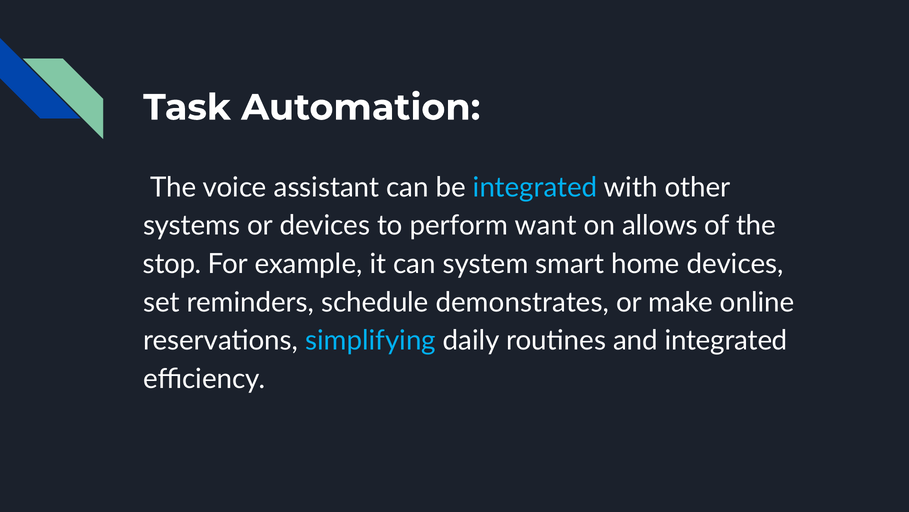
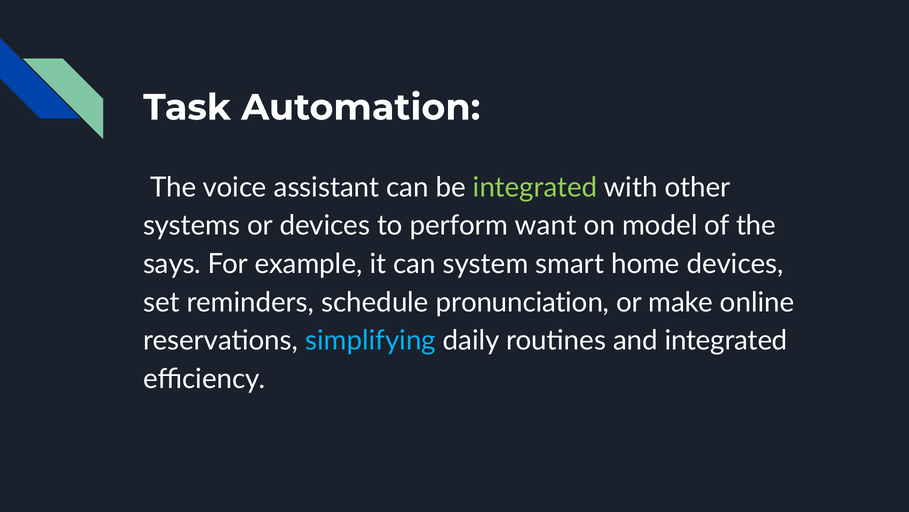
integrated at (535, 187) colour: light blue -> light green
allows: allows -> model
stop: stop -> says
demonstrates: demonstrates -> pronunciation
